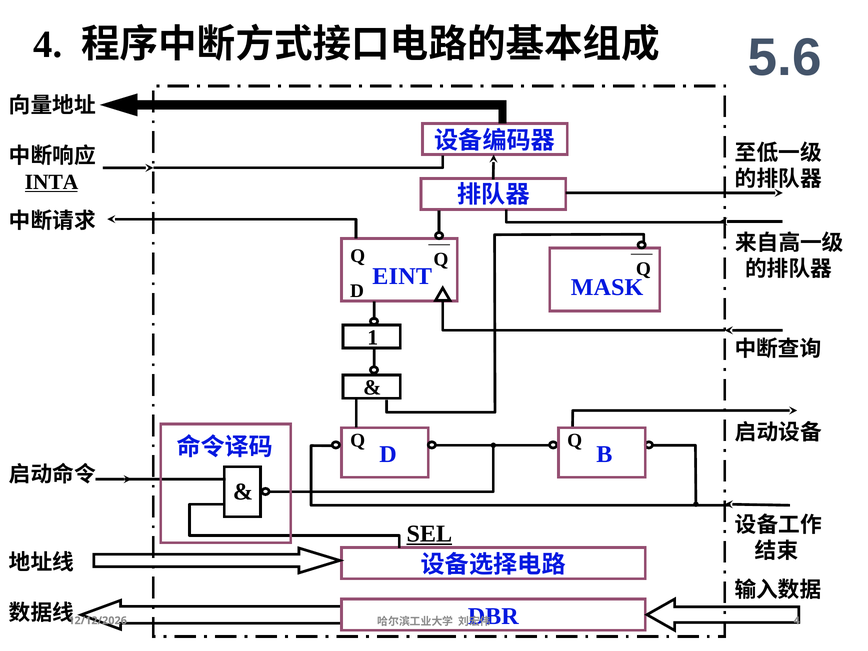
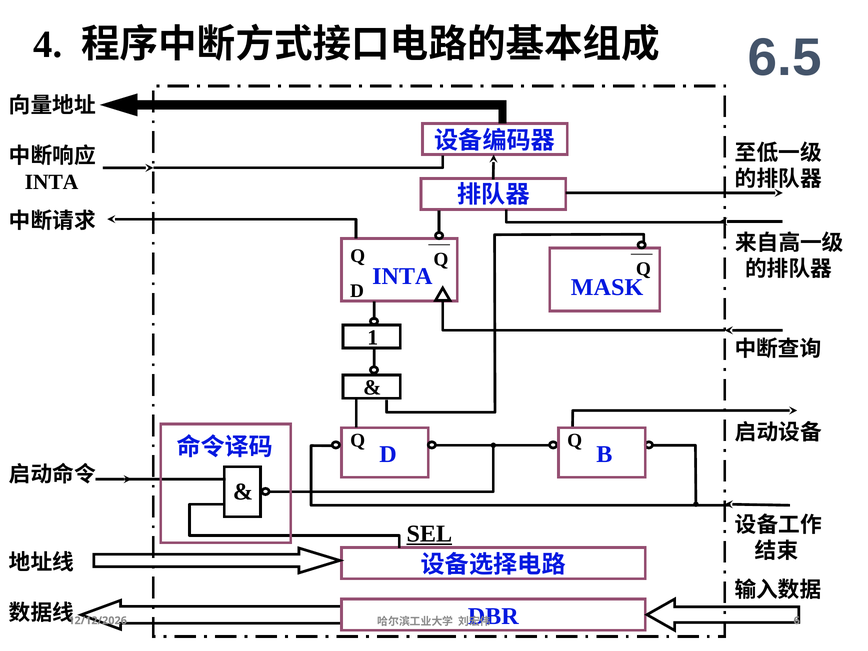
5.6: 5.6 -> 6.5
INTA at (52, 182) underline: present -> none
EINT at (402, 276): EINT -> INTA
4 at (797, 621): 4 -> 6
